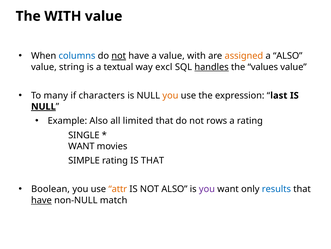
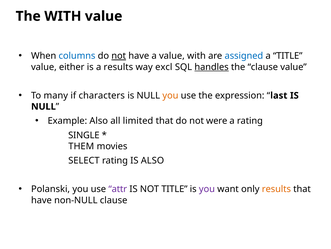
assigned colour: orange -> blue
a ALSO: ALSO -> TITLE
string: string -> either
a textual: textual -> results
the values: values -> clause
NULL at (43, 106) underline: present -> none
rows: rows -> were
WANT at (81, 146): WANT -> THEM
SIMPLE: SIMPLE -> SELECT
IS THAT: THAT -> ALSO
Boolean: Boolean -> Polanski
attr colour: orange -> purple
NOT ALSO: ALSO -> TITLE
results at (276, 189) colour: blue -> orange
have at (41, 200) underline: present -> none
non-NULL match: match -> clause
